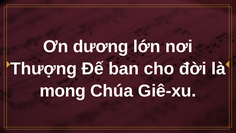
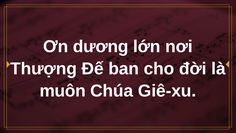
mong: mong -> muôn
